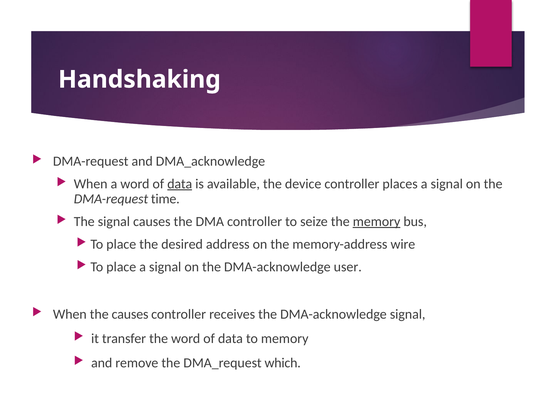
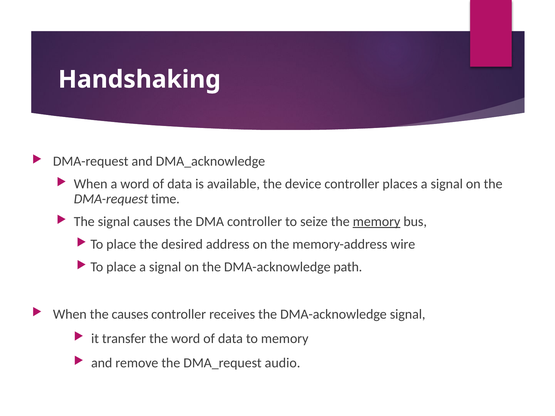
data at (180, 184) underline: present -> none
user: user -> path
which: which -> audio
